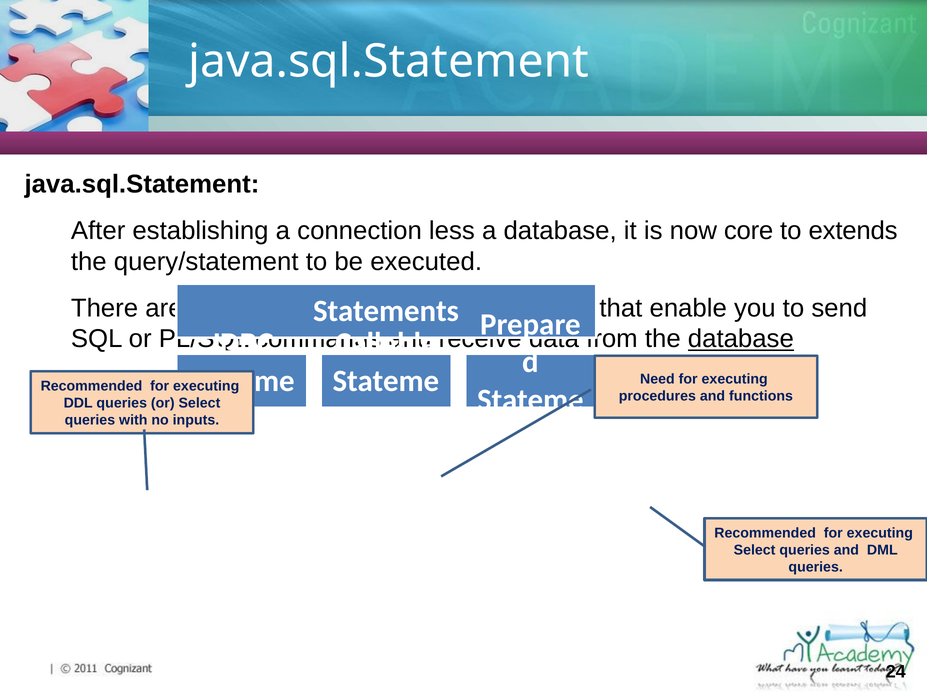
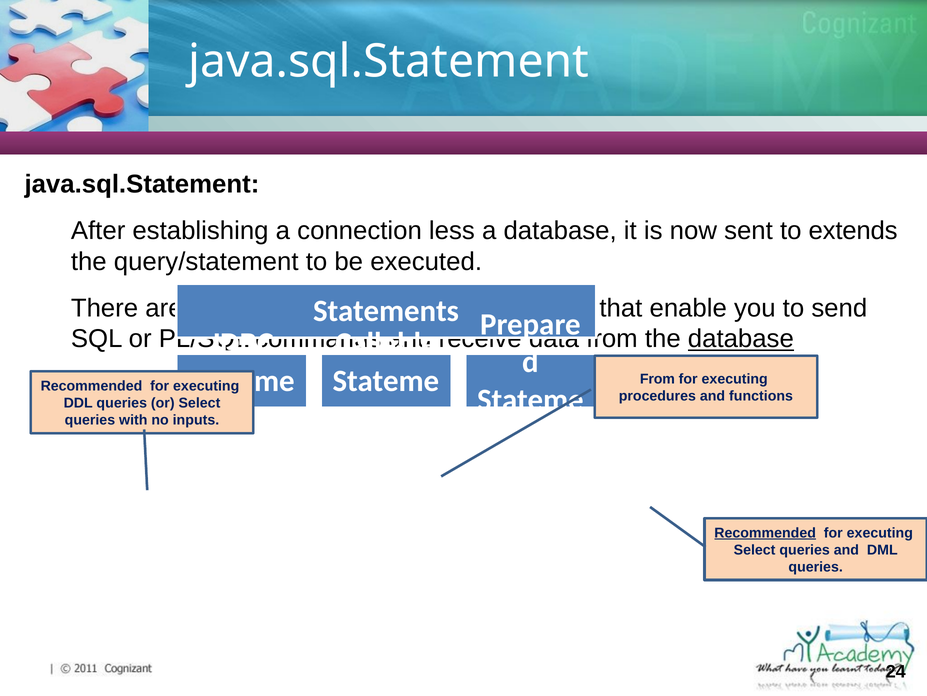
core: core -> sent
Need at (657, 379): Need -> From
Recommended at (765, 532) underline: none -> present
